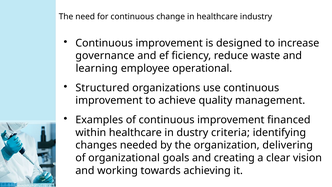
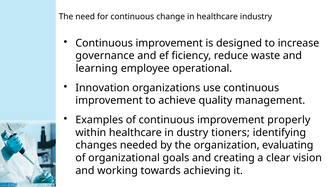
Structured: Structured -> Innovation
financed: financed -> properly
criteria: criteria -> tioners
delivering: delivering -> evaluating
